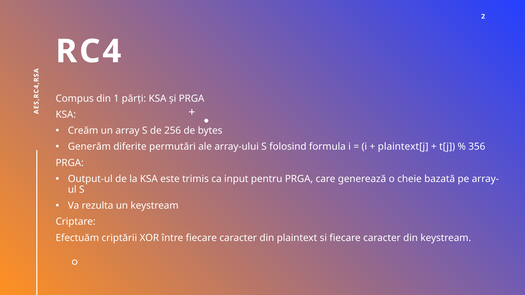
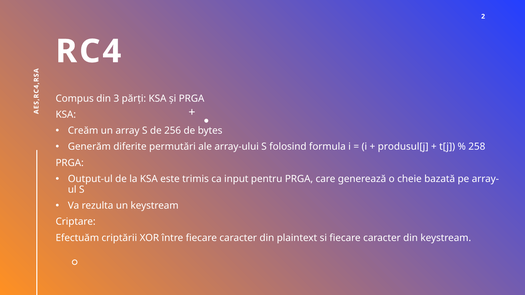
1: 1 -> 3
plaintext[j: plaintext[j -> produsul[j
356: 356 -> 258
